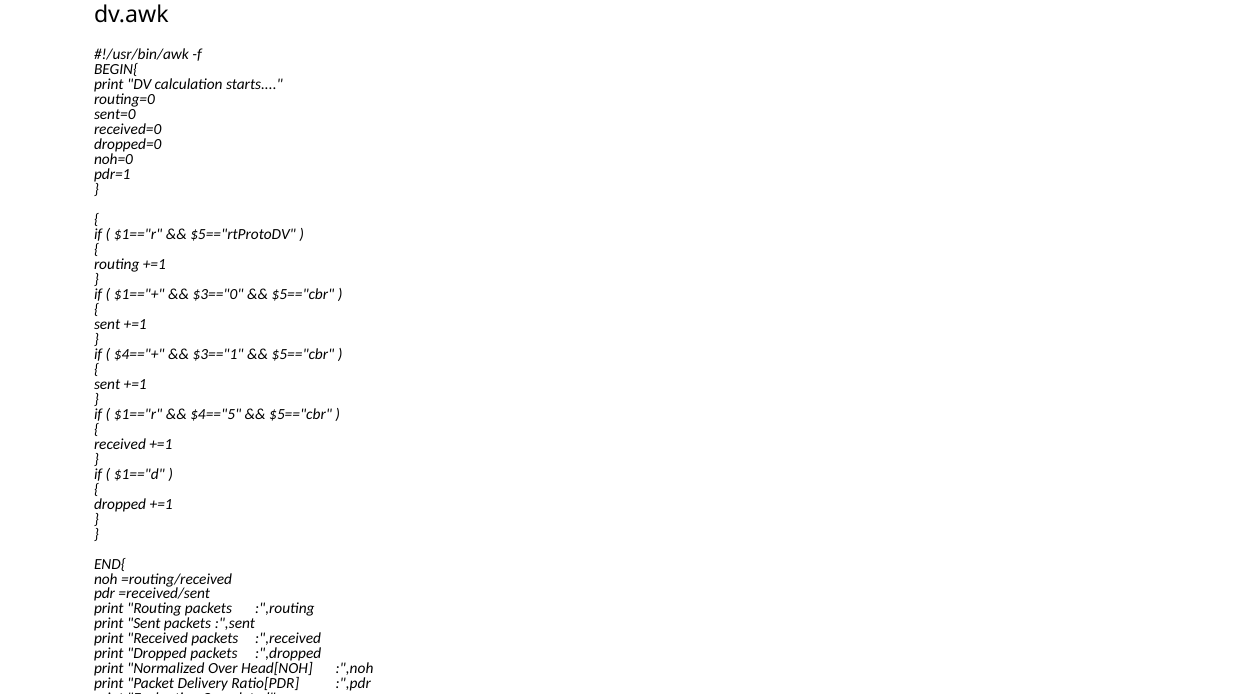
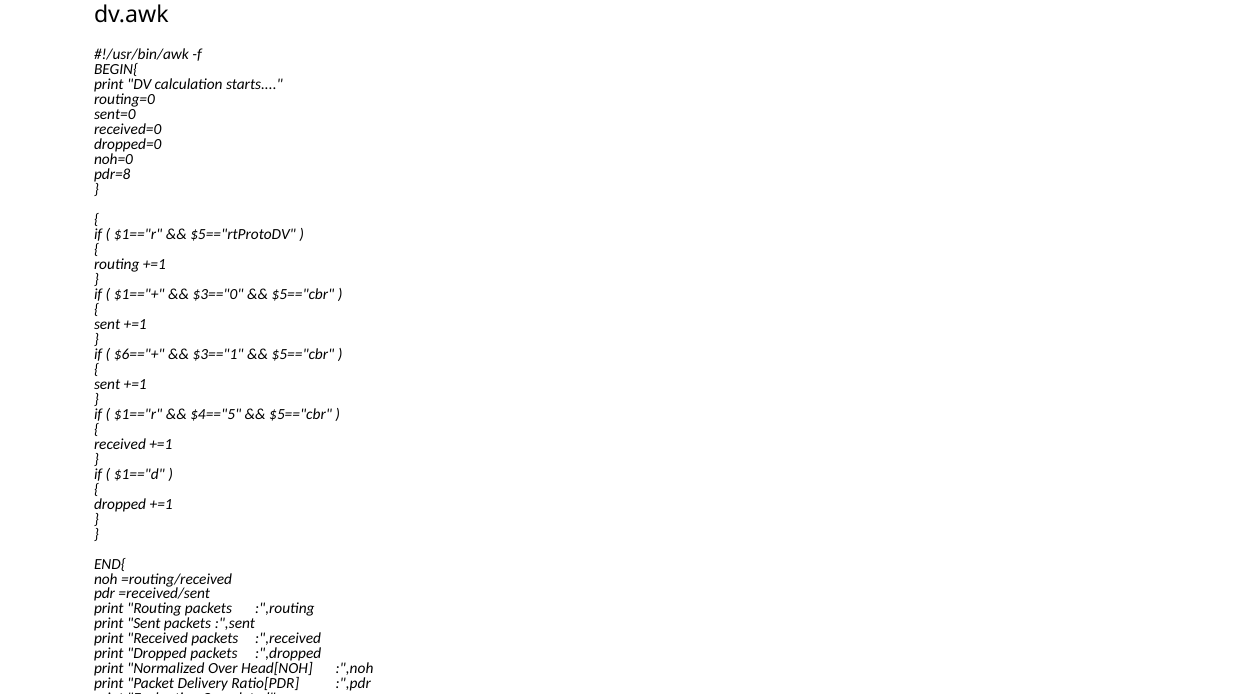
pdr=1: pdr=1 -> pdr=8
$4=="+: $4=="+ -> $6=="+
